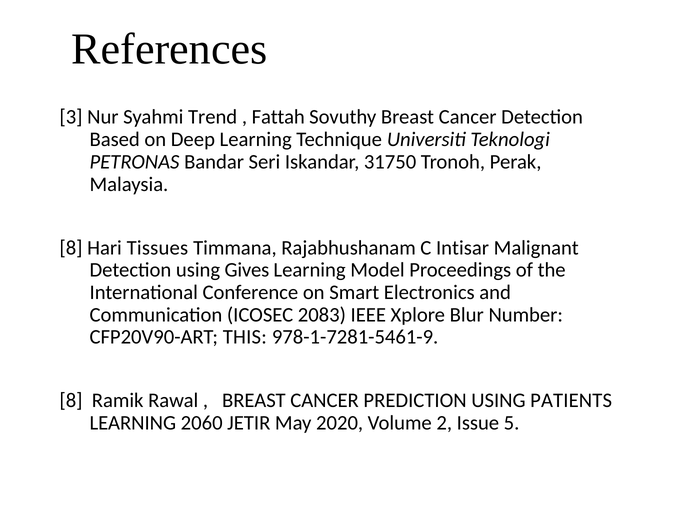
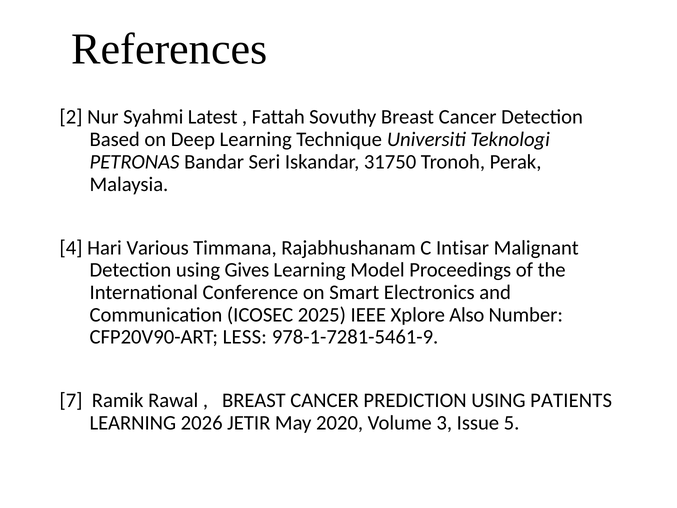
3: 3 -> 2
Trend: Trend -> Latest
8 at (71, 248): 8 -> 4
Tissues: Tissues -> Various
2083: 2083 -> 2025
Blur: Blur -> Also
THIS: THIS -> LESS
8 at (71, 400): 8 -> 7
2060: 2060 -> 2026
2: 2 -> 3
